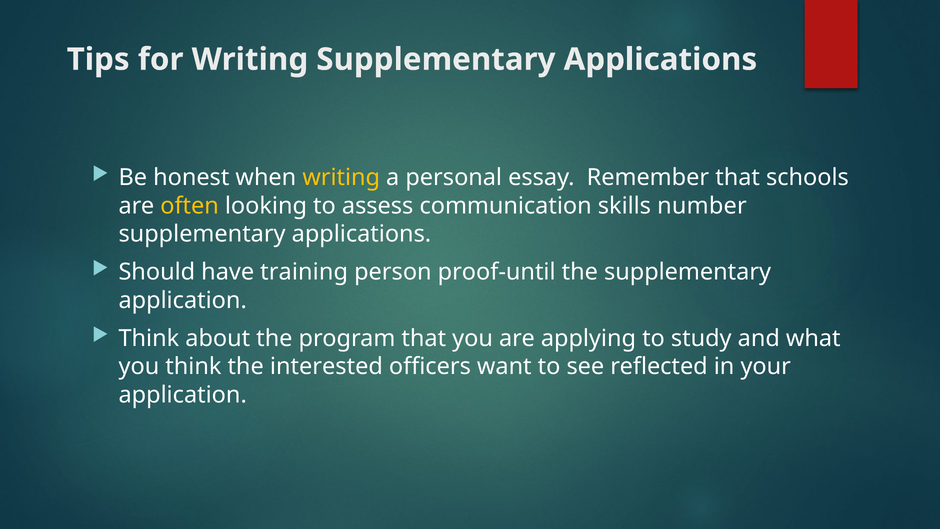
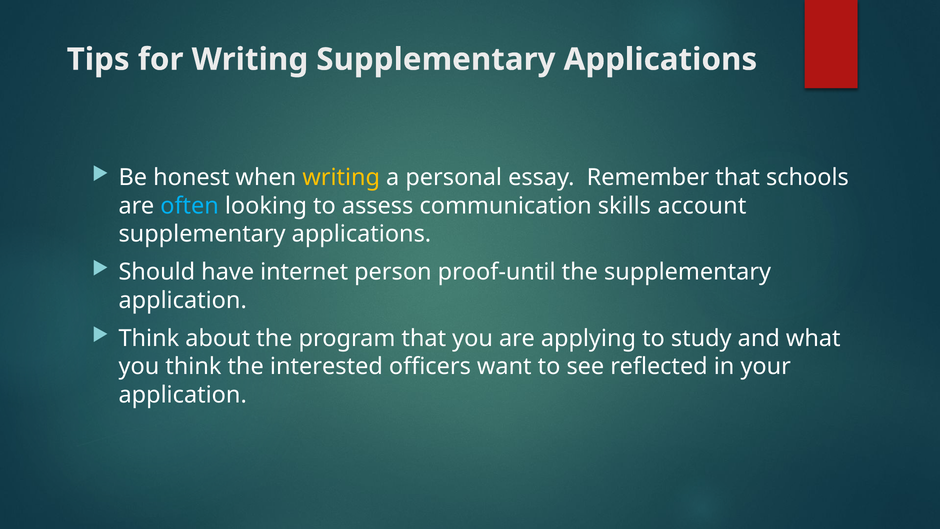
often colour: yellow -> light blue
number: number -> account
training: training -> internet
